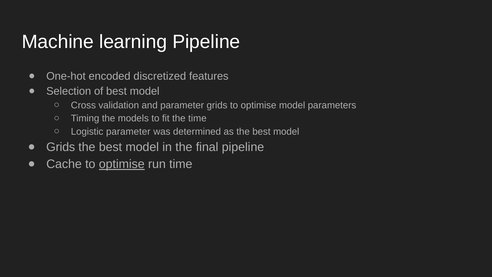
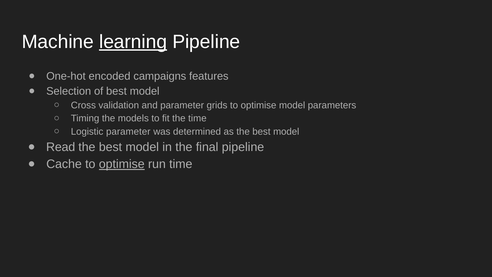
learning underline: none -> present
discretized: discretized -> campaigns
Grids at (61, 147): Grids -> Read
